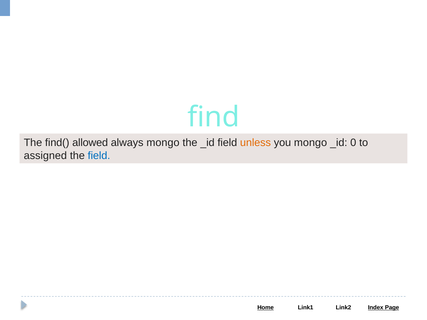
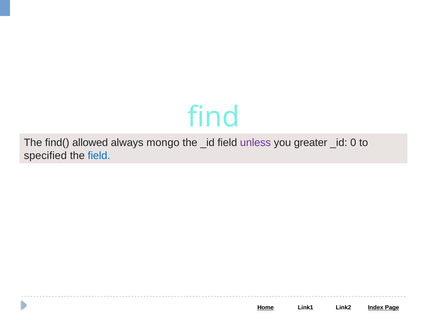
unless colour: orange -> purple
you mongo: mongo -> greater
assigned: assigned -> specified
